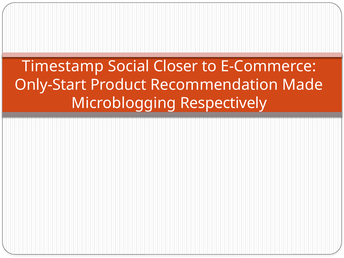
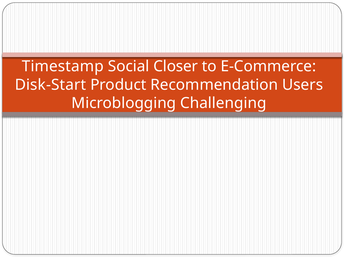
Only-Start: Only-Start -> Disk-Start
Made: Made -> Users
Respectively: Respectively -> Challenging
